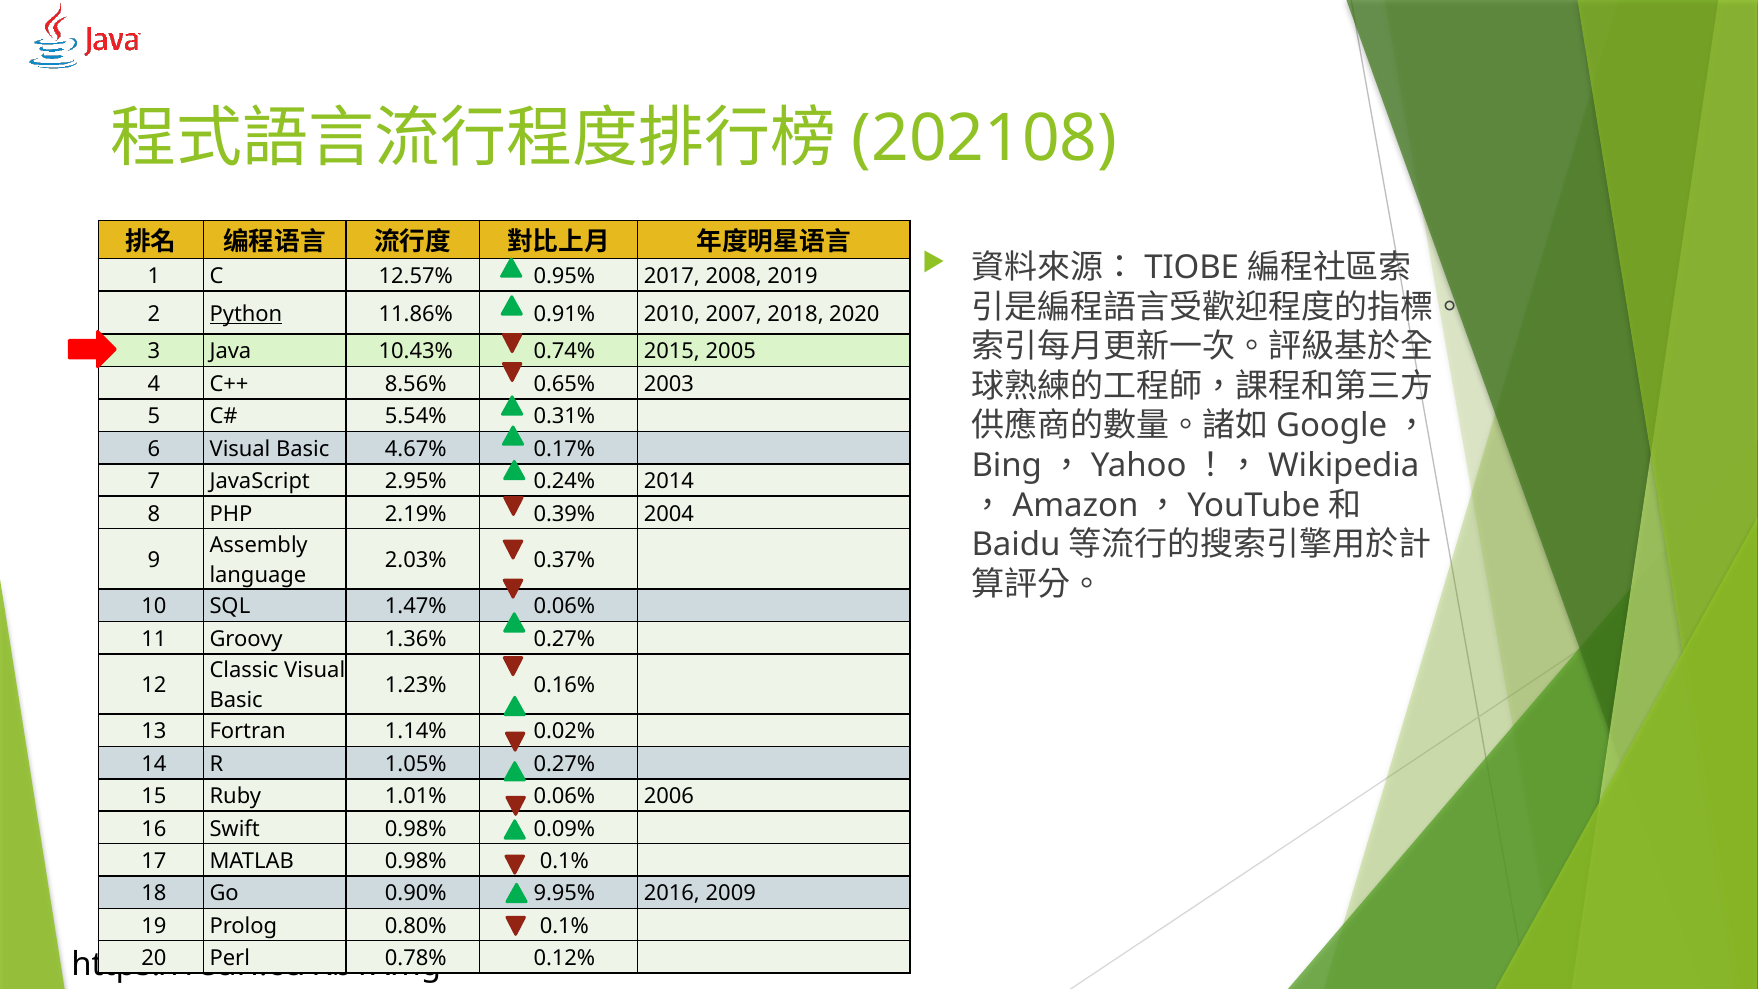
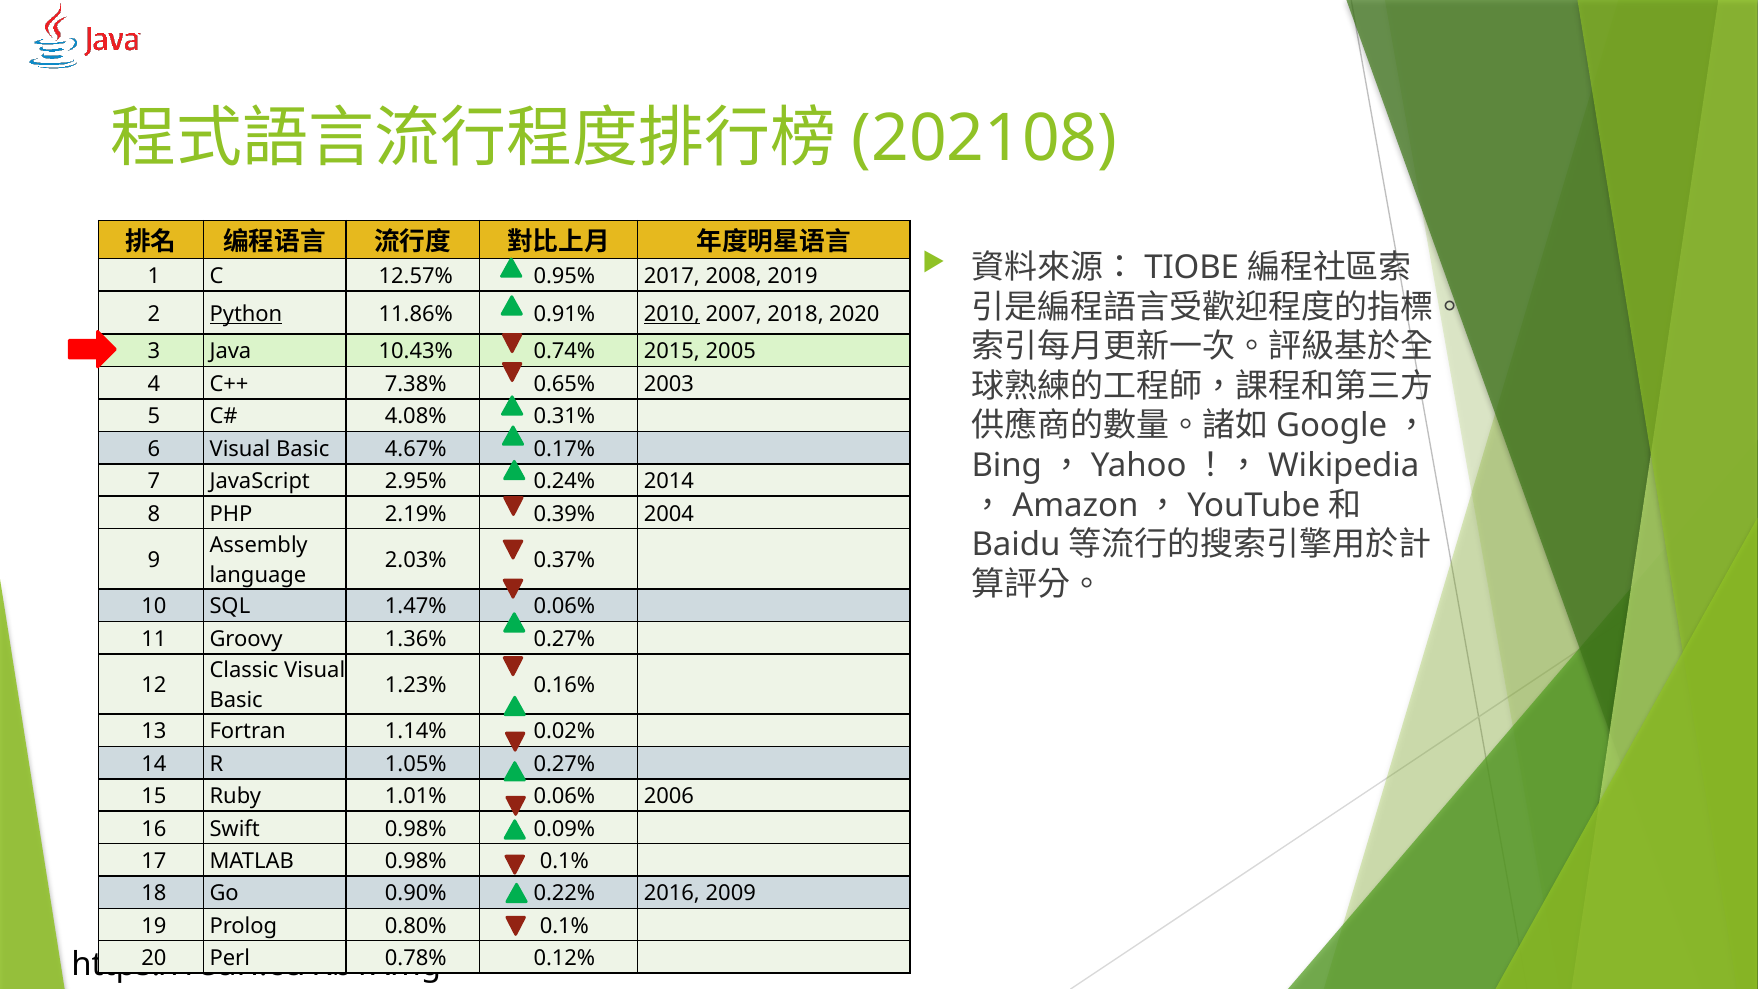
2010 underline: none -> present
8.56%: 8.56% -> 7.38%
5.54%: 5.54% -> 4.08%
9.95%: 9.95% -> 0.22%
